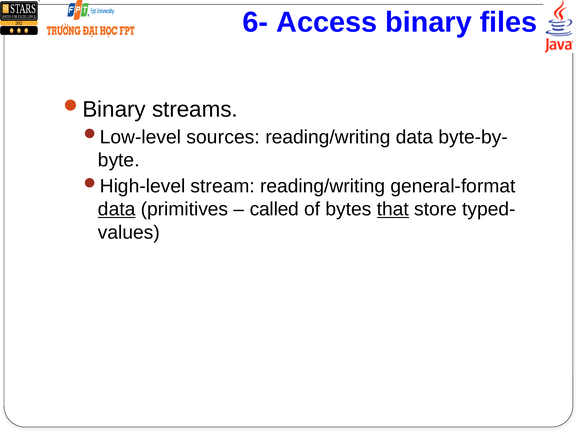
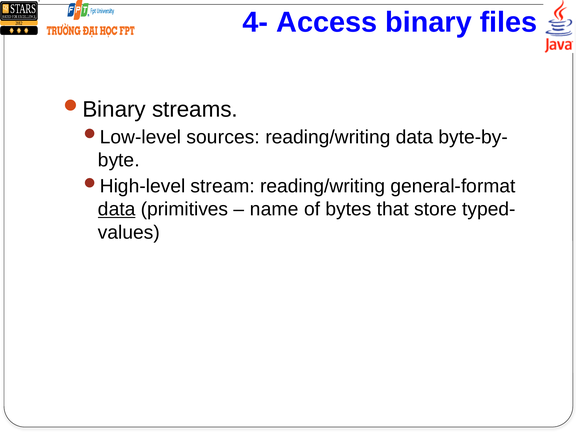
6-: 6- -> 4-
called: called -> name
that underline: present -> none
